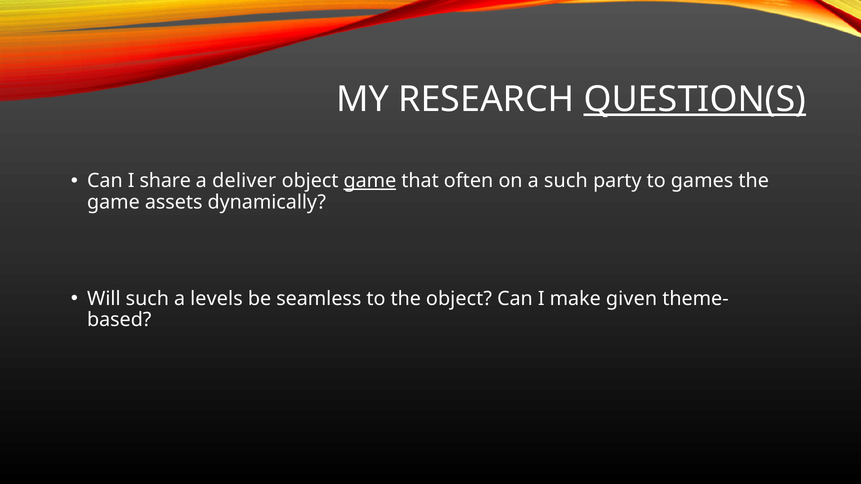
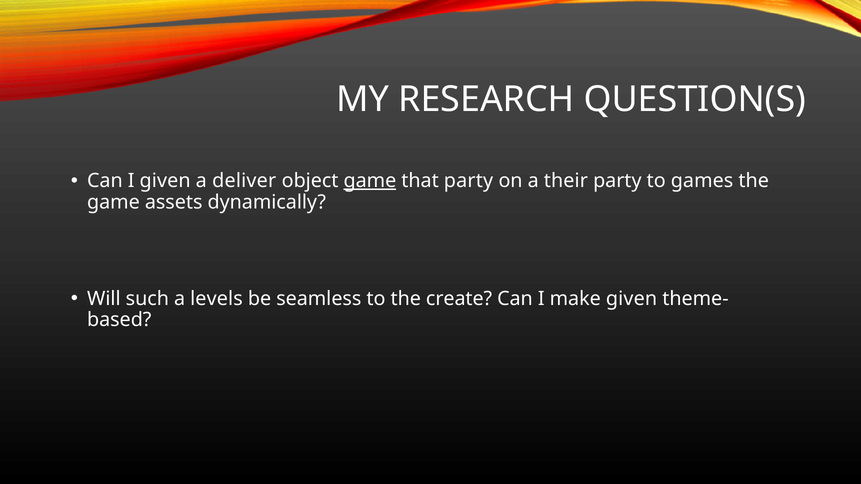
QUESTION(S underline: present -> none
I share: share -> given
that often: often -> party
a such: such -> their
the object: object -> create
